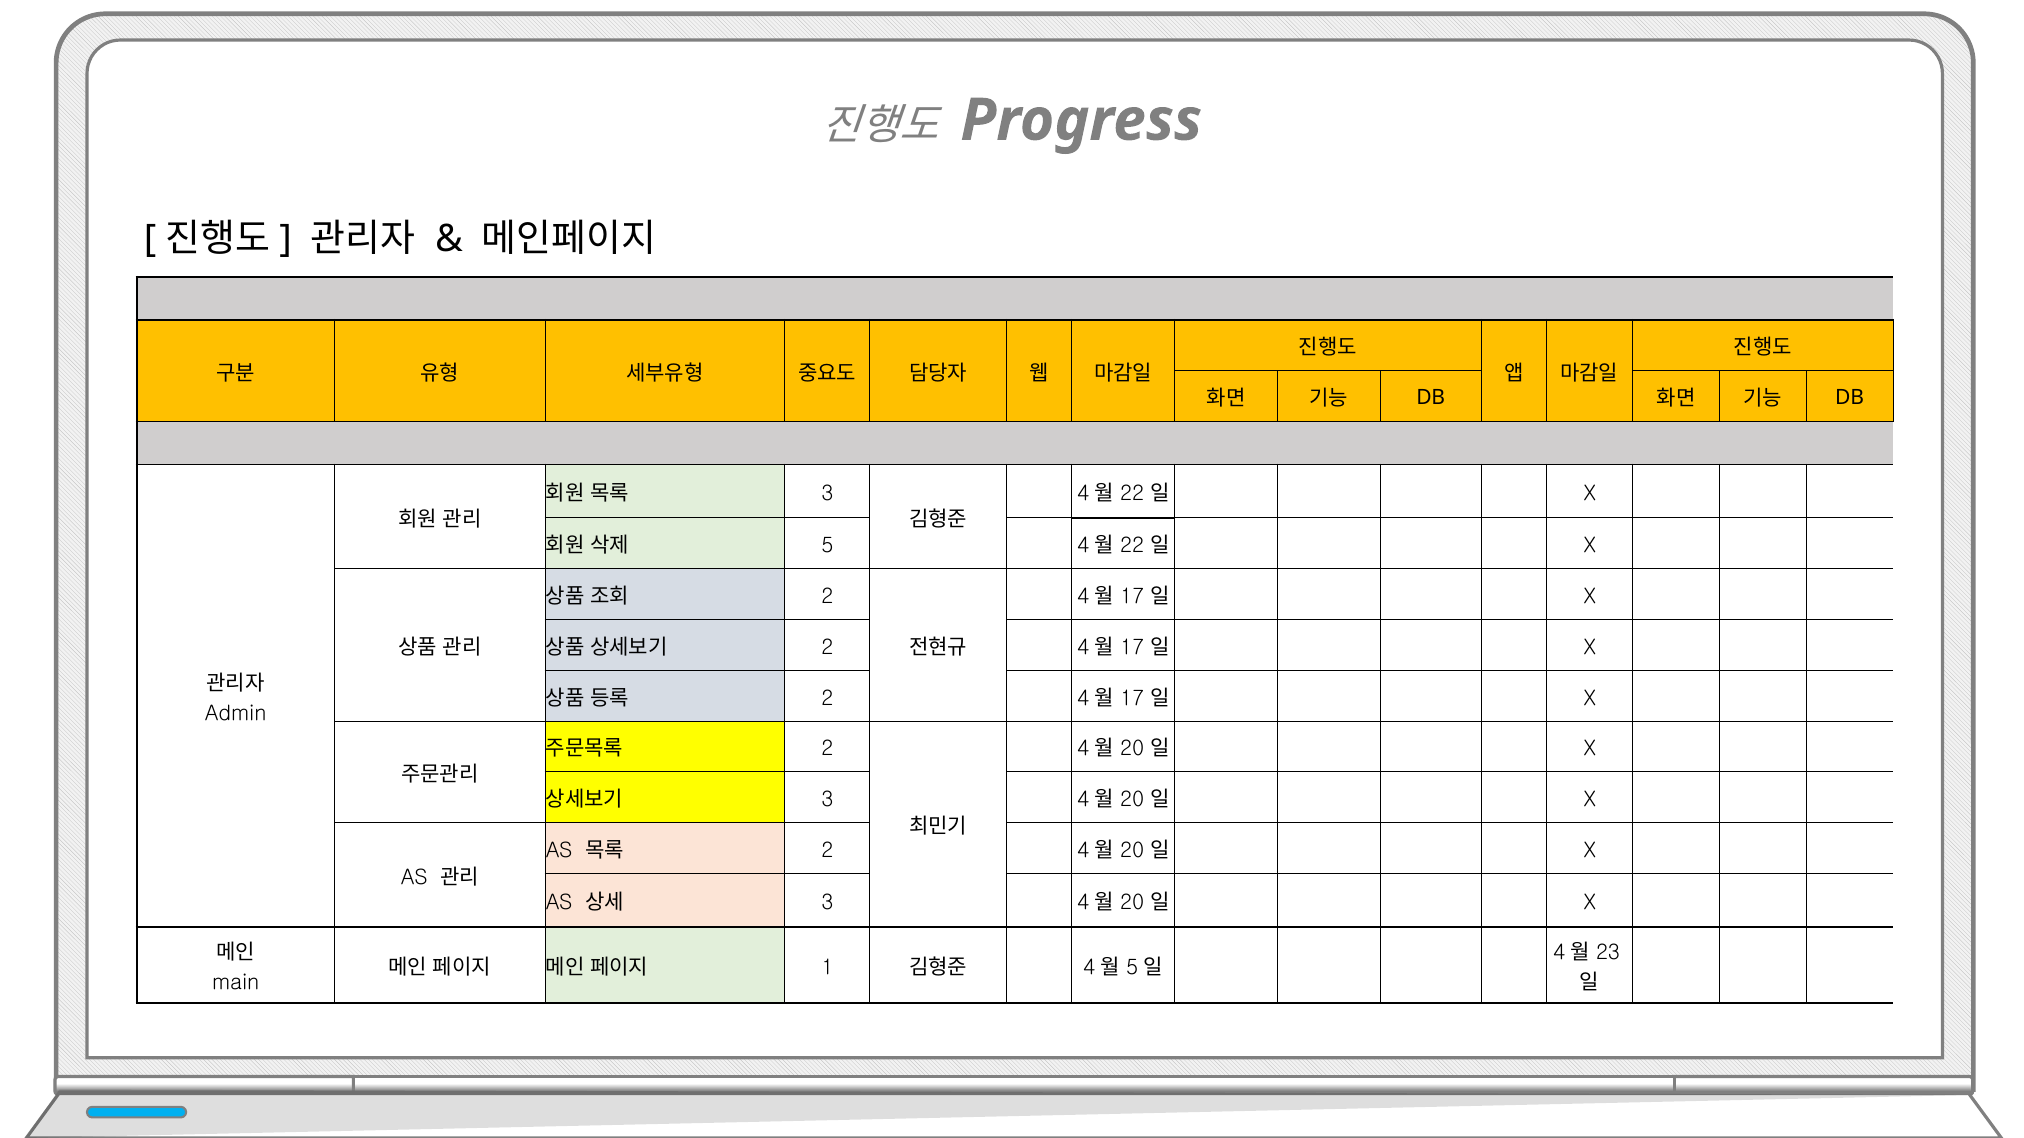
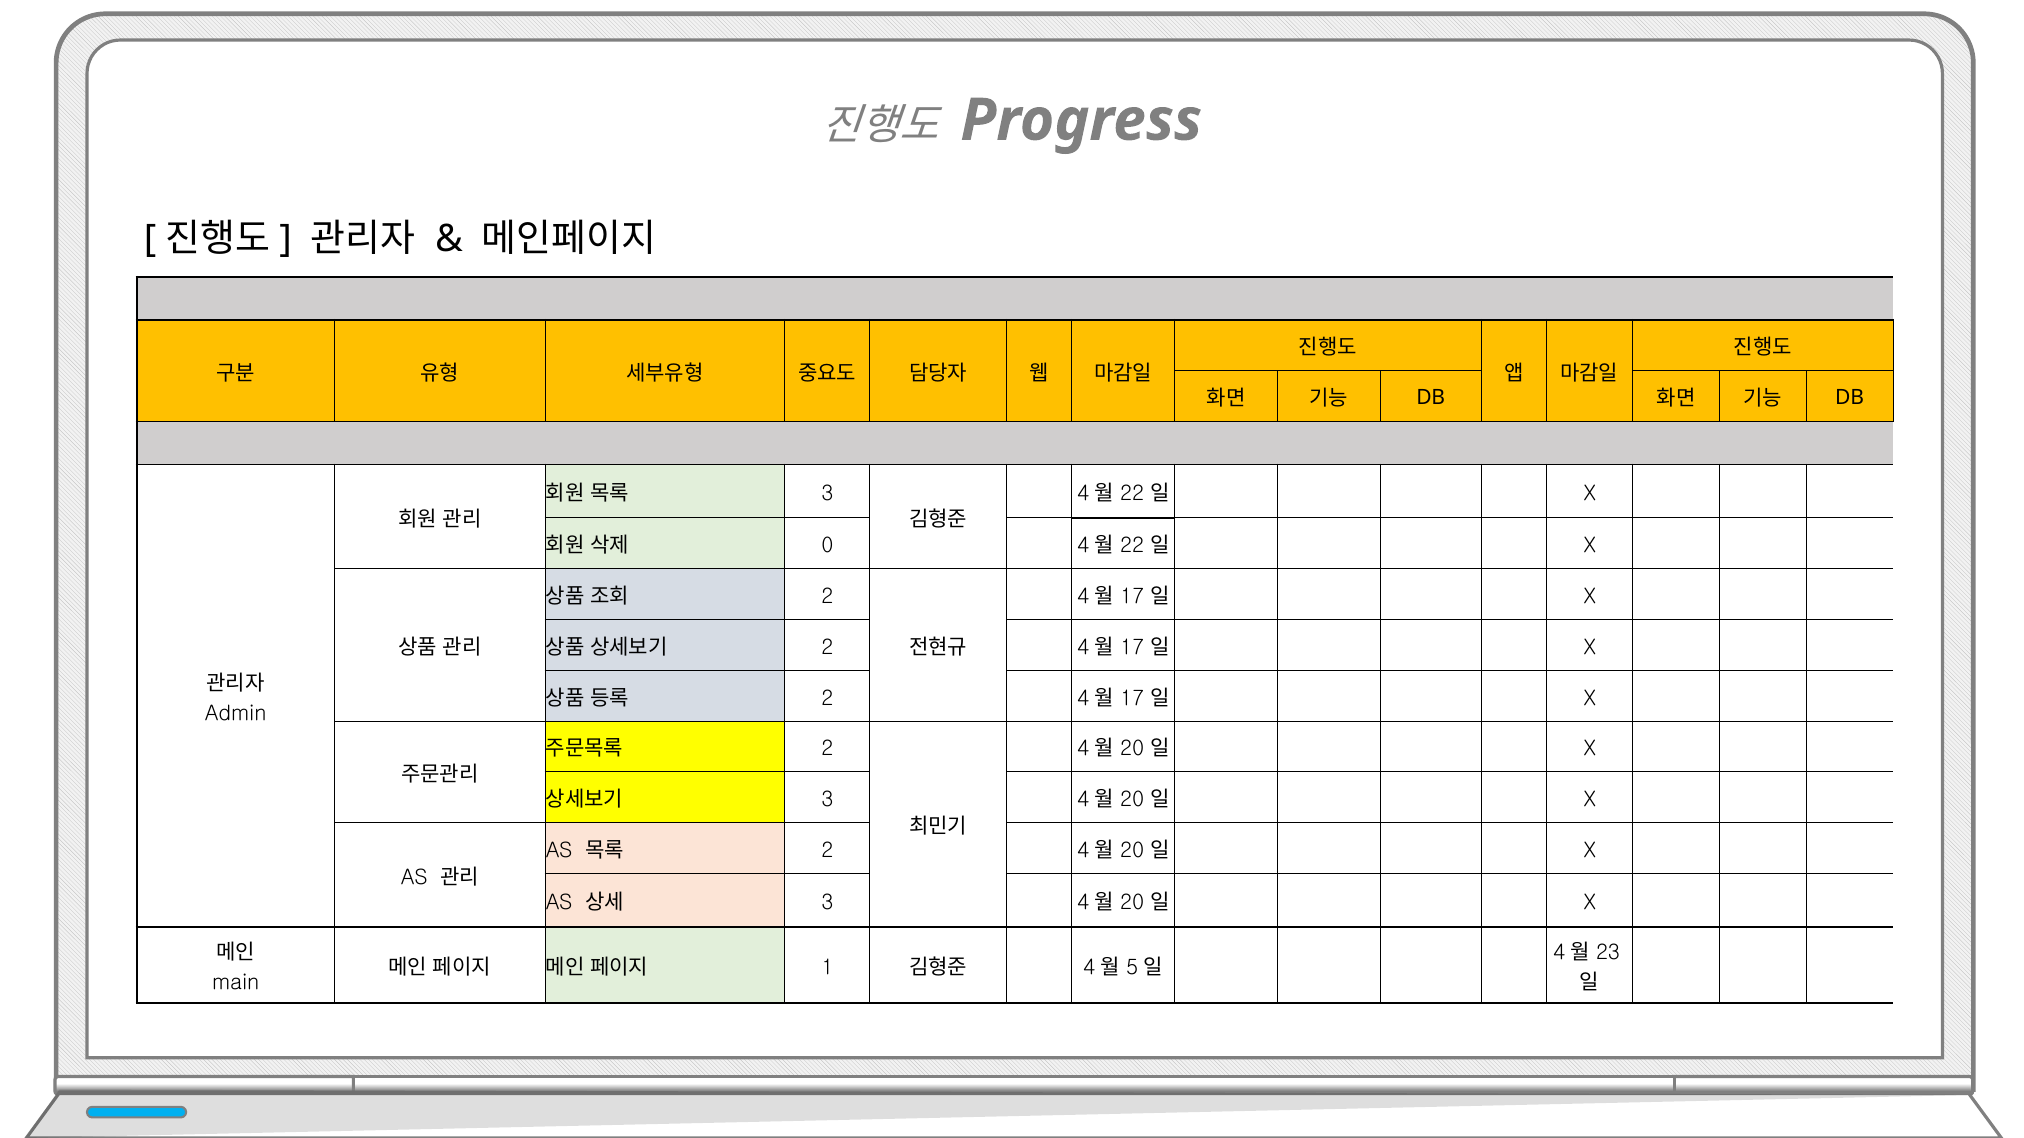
5 at (827, 546): 5 -> 0
